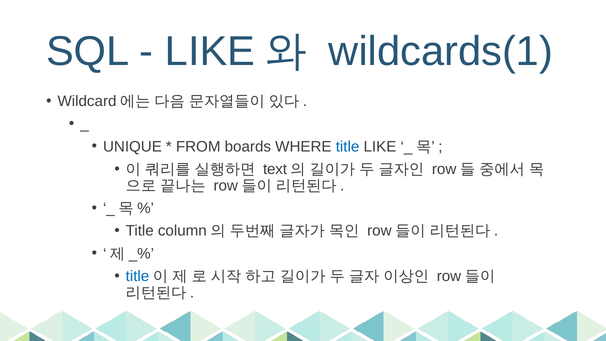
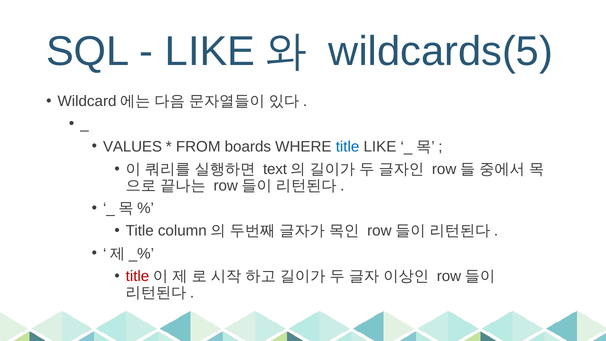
wildcards(1: wildcards(1 -> wildcards(5
UNIQUE: UNIQUE -> VALUES
title at (138, 276) colour: blue -> red
